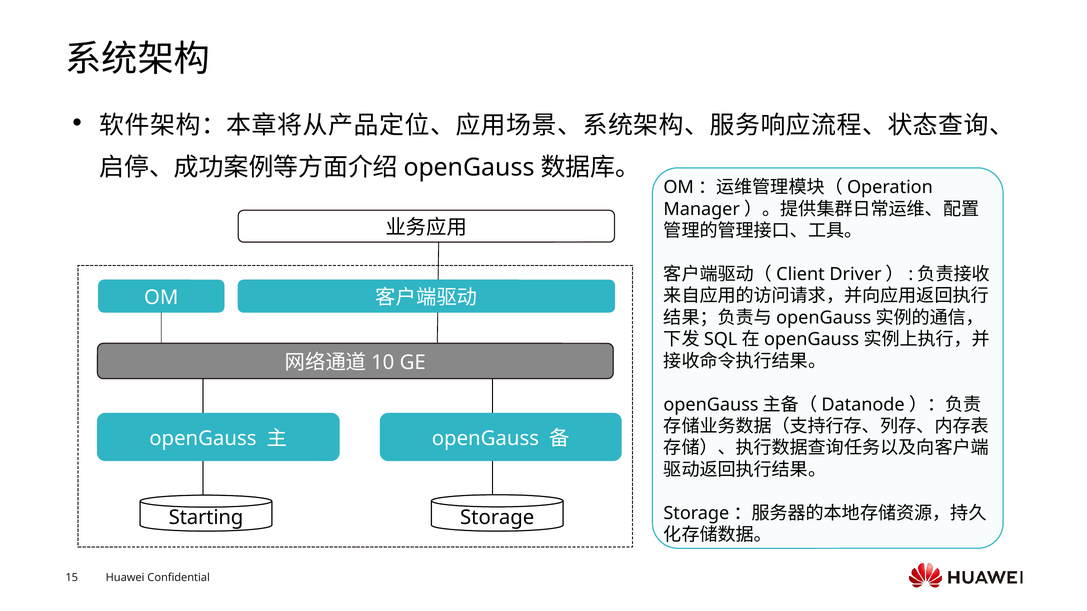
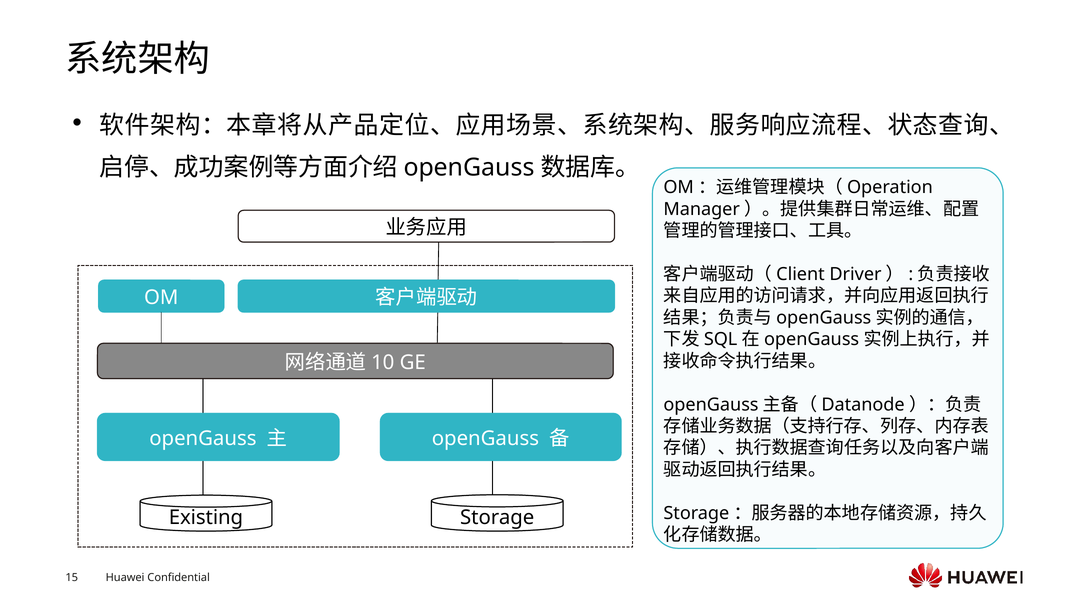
Starting: Starting -> Existing
